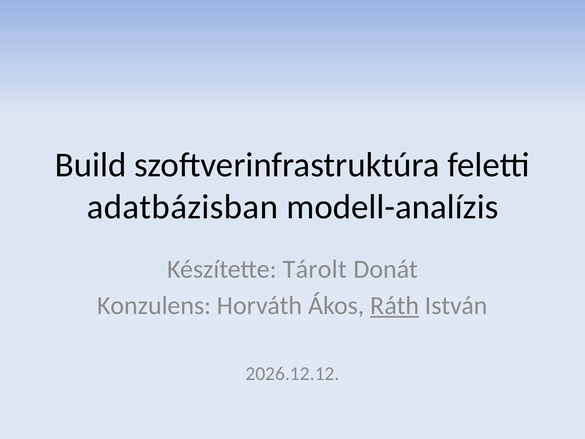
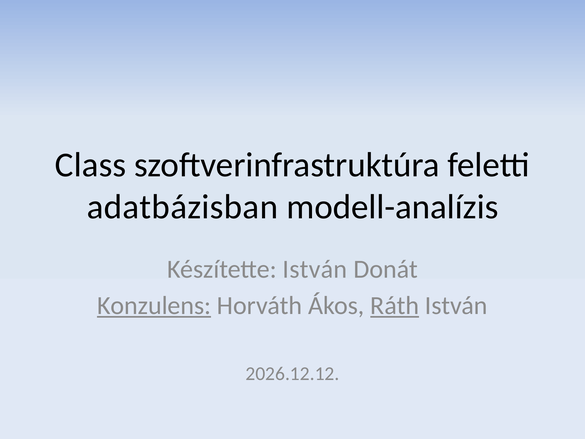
Build: Build -> Class
Készítette Tárolt: Tárolt -> István
Konzulens underline: none -> present
